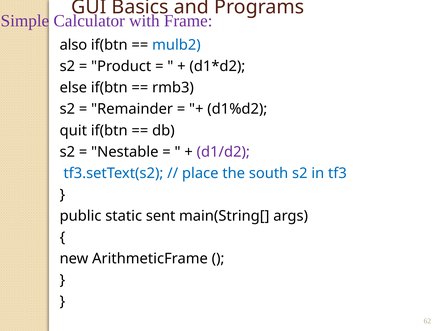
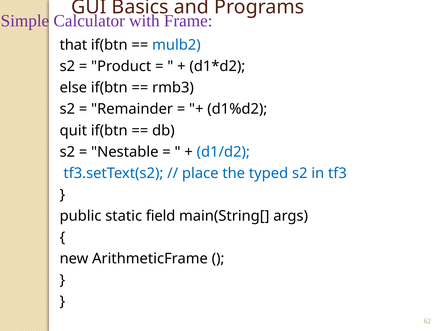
also: also -> that
d1/d2 colour: purple -> blue
south: south -> typed
sent: sent -> field
